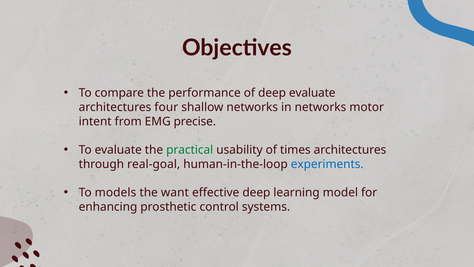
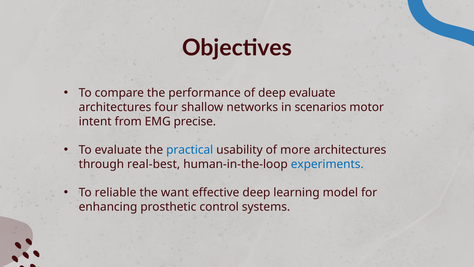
in networks: networks -> scenarios
practical colour: green -> blue
times: times -> more
real-goal: real-goal -> real-best
models: models -> reliable
